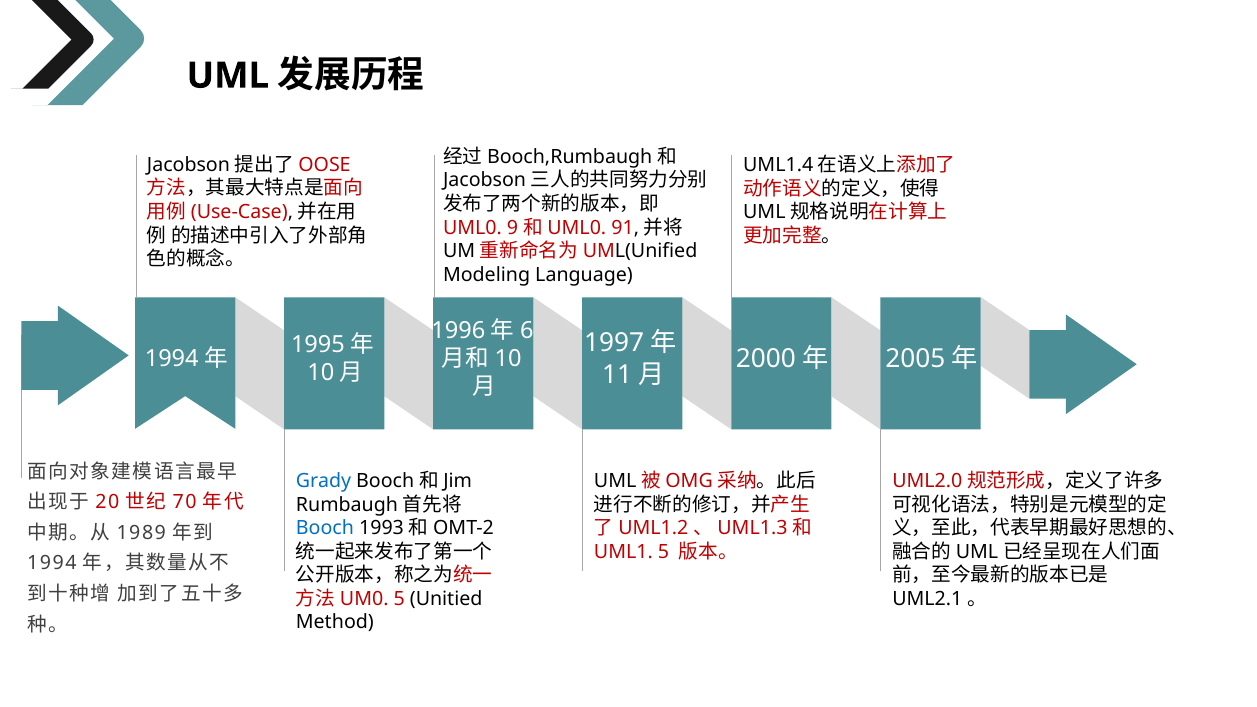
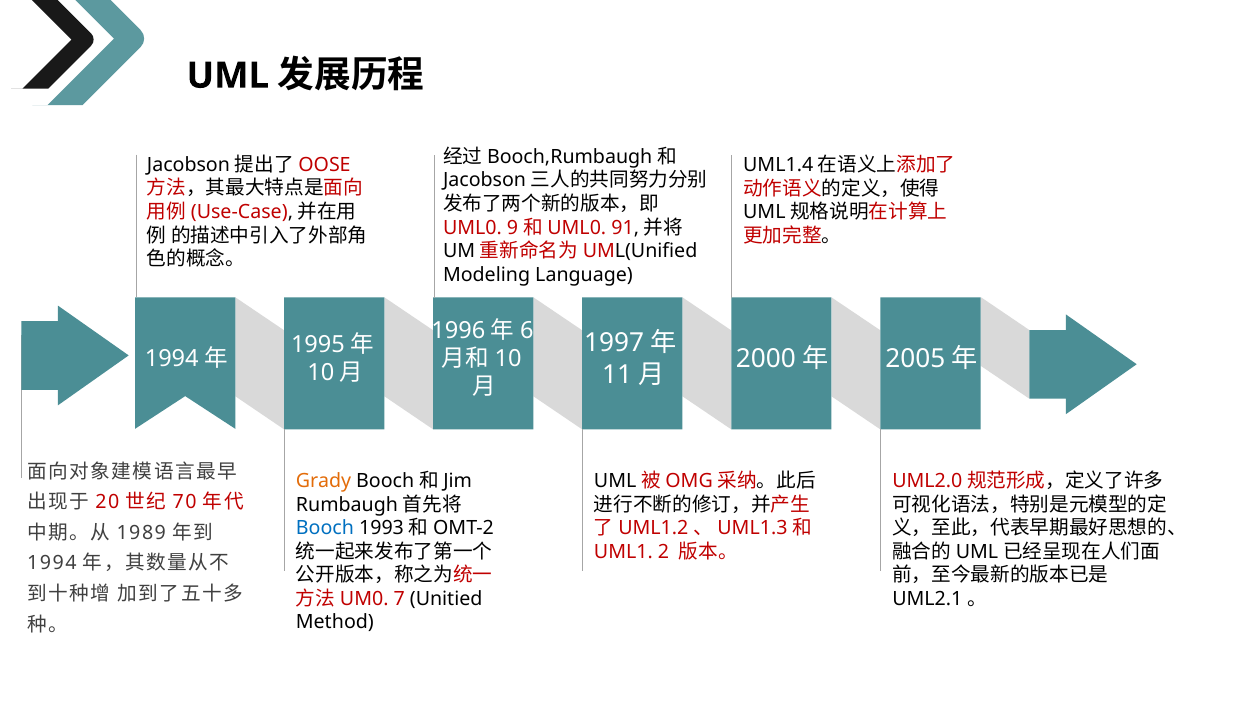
Grady colour: blue -> orange
5 at (663, 552): 5 -> 2
5 at (399, 599): 5 -> 7
